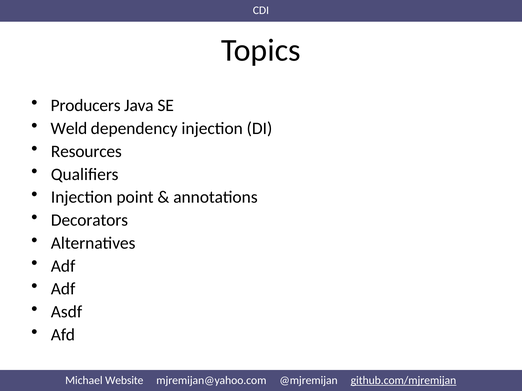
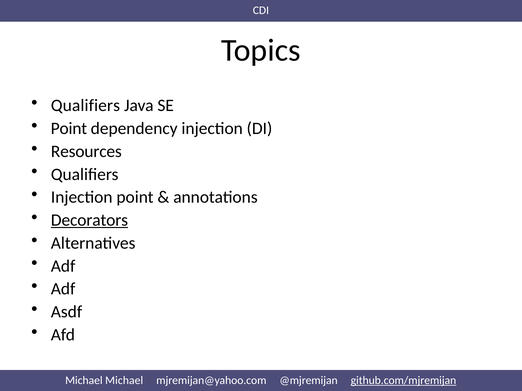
Producers at (86, 106): Producers -> Qualifiers
Weld at (69, 129): Weld -> Point
Decorators underline: none -> present
Michael Website: Website -> Michael
